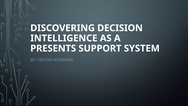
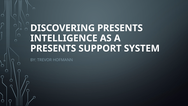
DISCOVERING DECISION: DECISION -> PRESENTS
